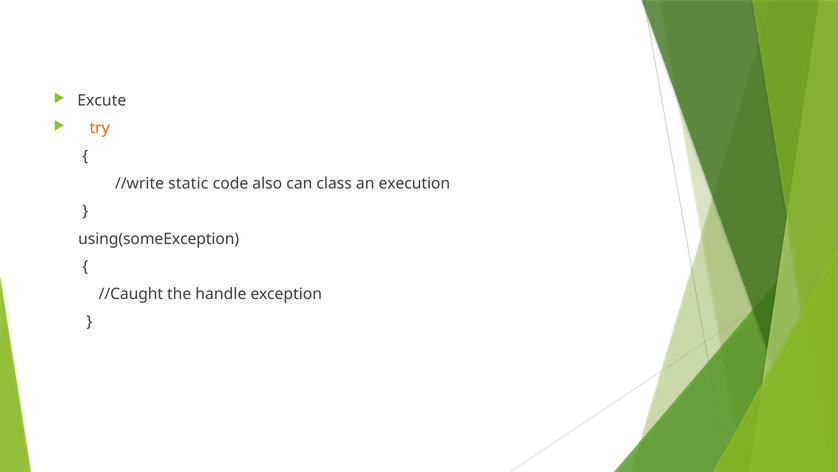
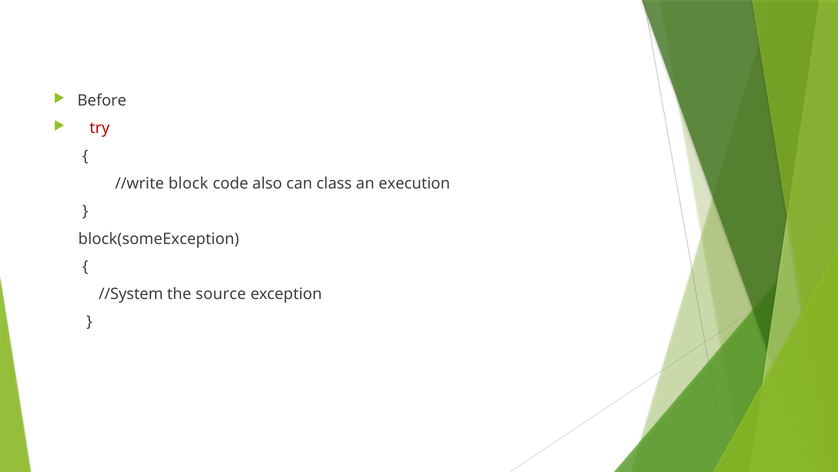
Excute: Excute -> Before
try colour: orange -> red
static: static -> block
using(someException: using(someException -> block(someException
//Caught: //Caught -> //System
handle: handle -> source
